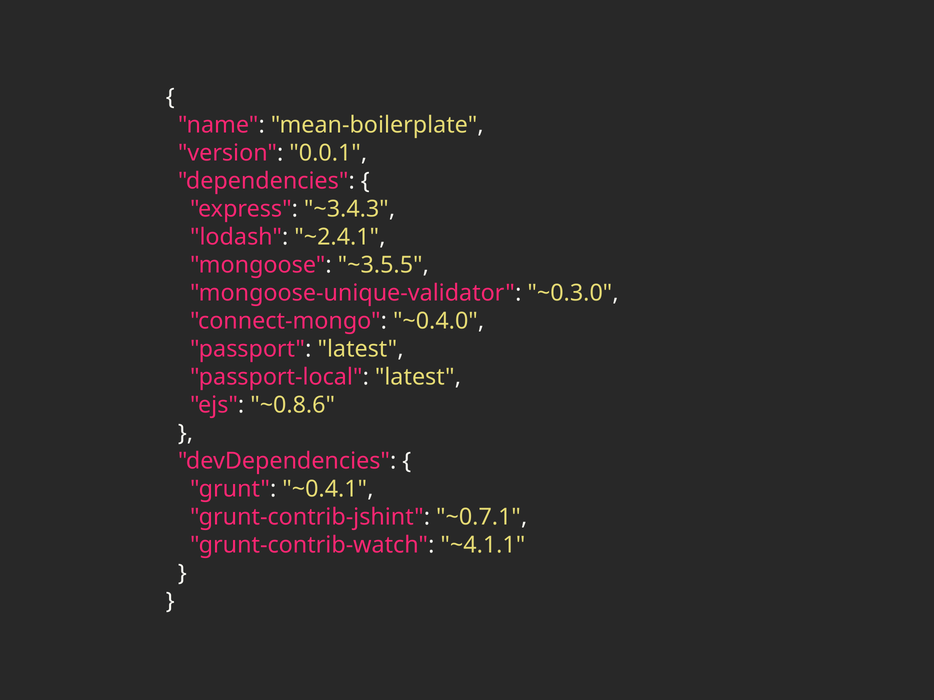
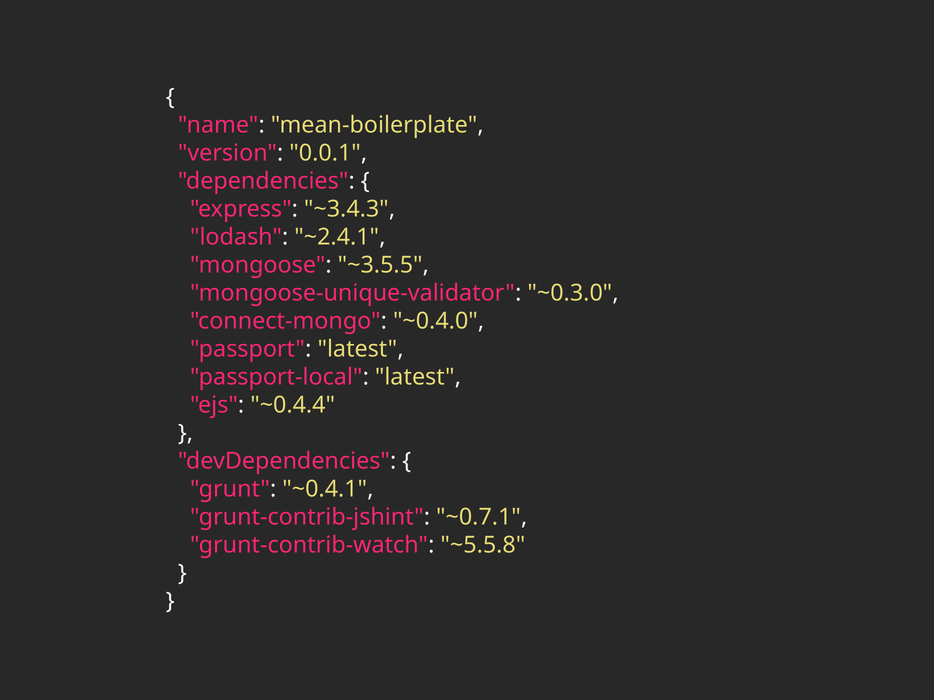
~0.8.6: ~0.8.6 -> ~0.4.4
~4.1.1: ~4.1.1 -> ~5.5.8
